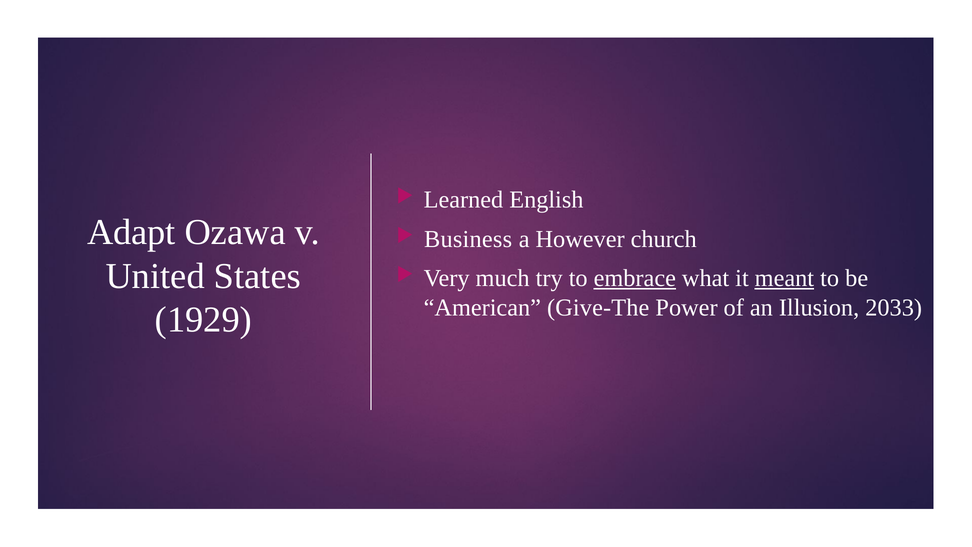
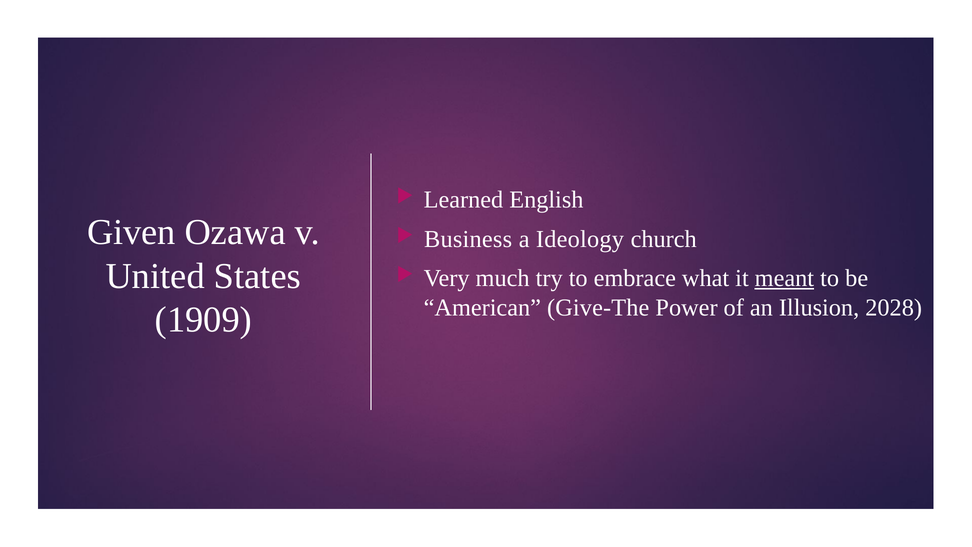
Adapt: Adapt -> Given
However: However -> Ideology
embrace underline: present -> none
2033: 2033 -> 2028
1929: 1929 -> 1909
